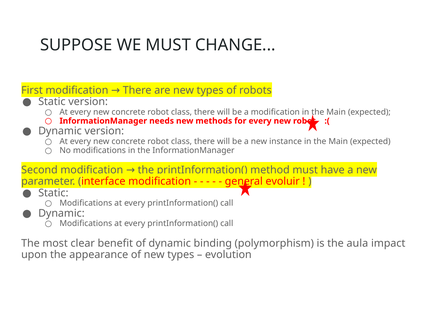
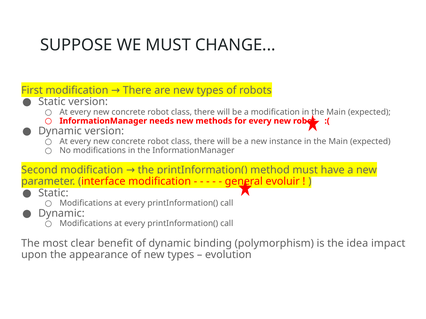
aula: aula -> idea
